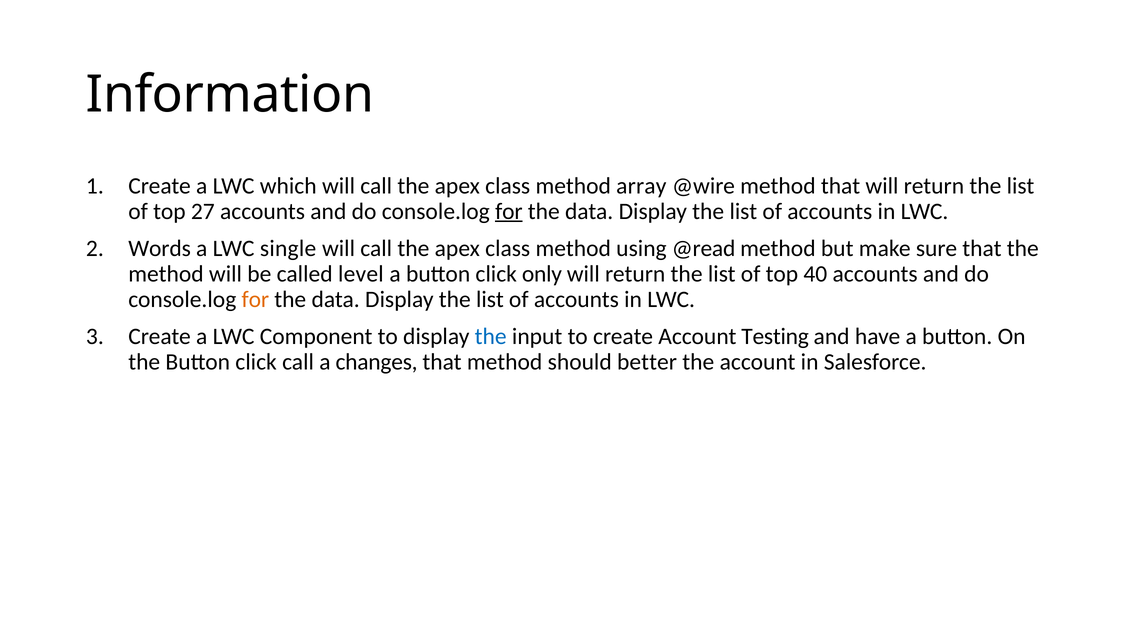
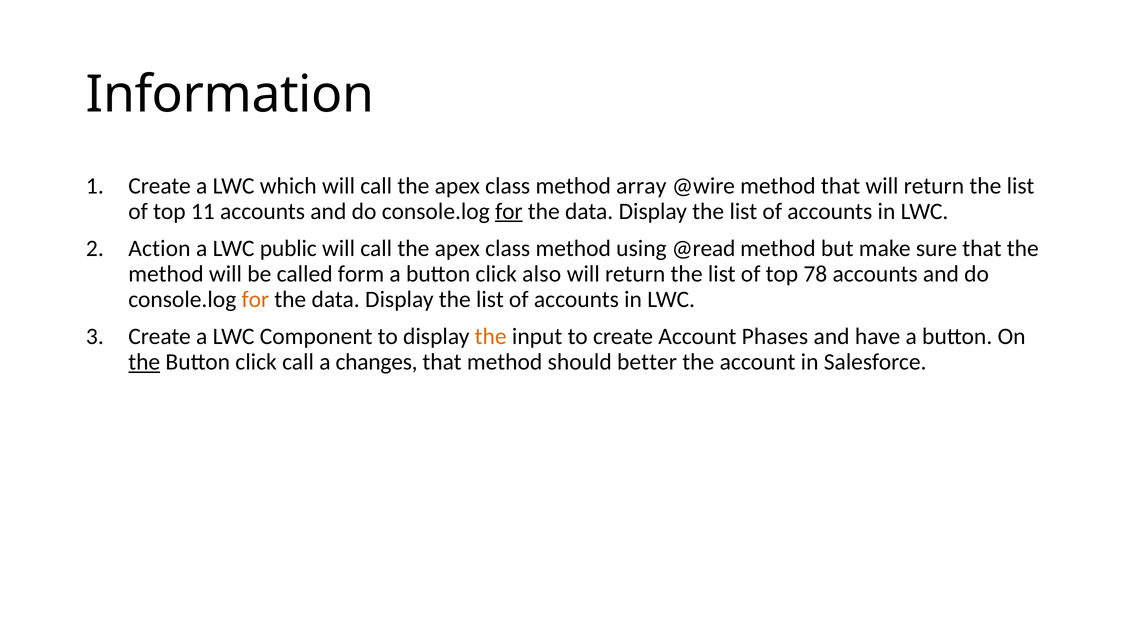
27: 27 -> 11
Words: Words -> Action
single: single -> public
level: level -> form
only: only -> also
40: 40 -> 78
the at (491, 336) colour: blue -> orange
Testing: Testing -> Phases
the at (144, 362) underline: none -> present
